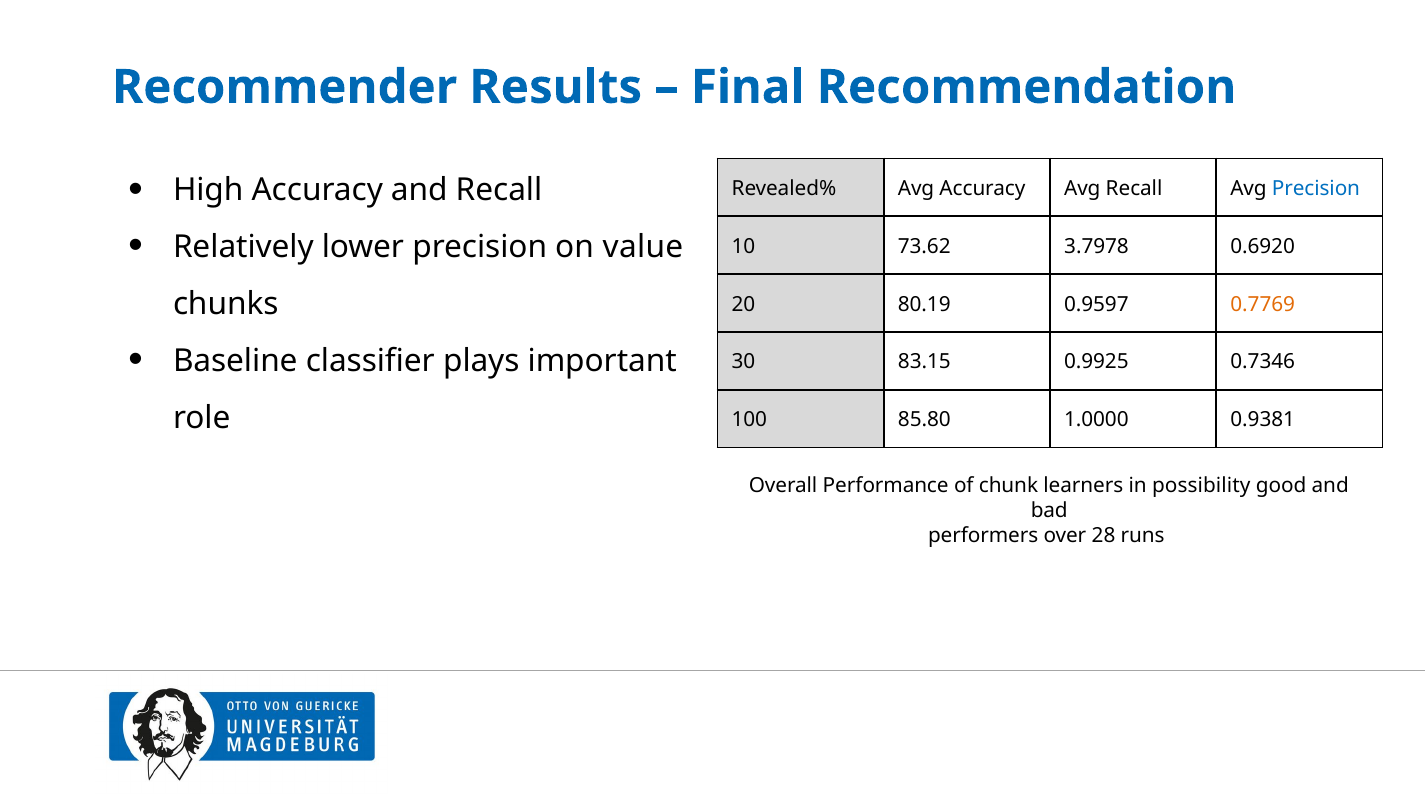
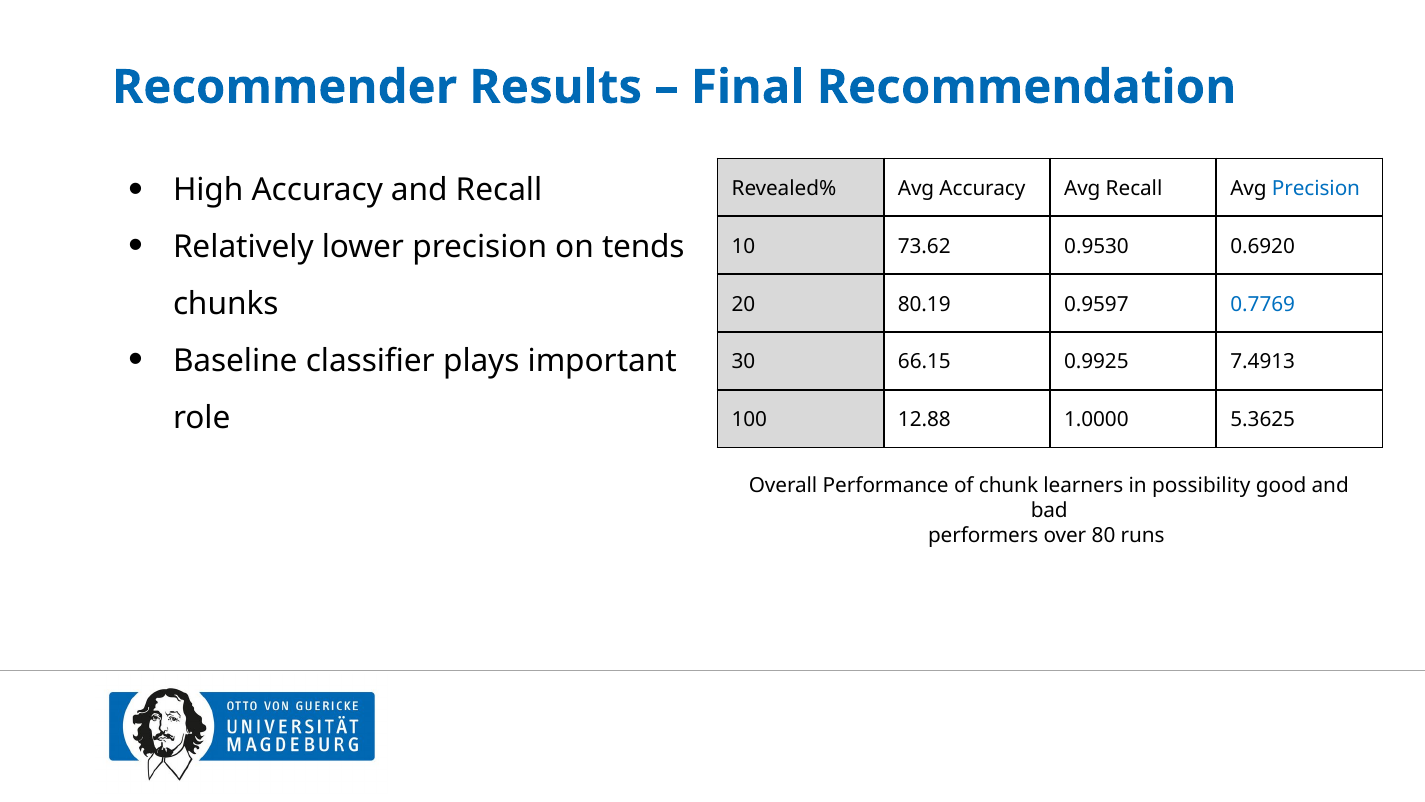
value: value -> tends
3.7978: 3.7978 -> 0.9530
0.7769 colour: orange -> blue
83.15: 83.15 -> 66.15
0.7346: 0.7346 -> 7.4913
85.80: 85.80 -> 12.88
0.9381: 0.9381 -> 5.3625
28: 28 -> 80
